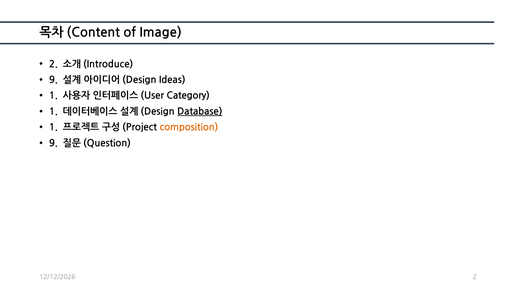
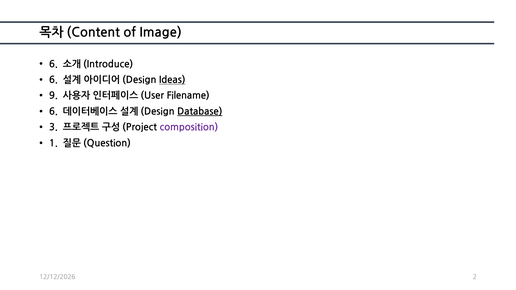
2 at (53, 64): 2 -> 6
9 at (53, 80): 9 -> 6
Ideas underline: none -> present
1 at (53, 96): 1 -> 9
Category: Category -> Filename
1 at (53, 112): 1 -> 6
1 at (53, 128): 1 -> 3
composition colour: orange -> purple
9 at (53, 143): 9 -> 1
